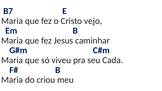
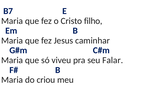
vejo: vejo -> filho
Cada: Cada -> Falar
